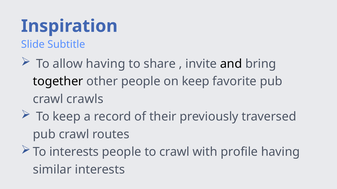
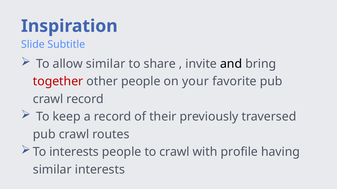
allow having: having -> similar
together colour: black -> red
on keep: keep -> your
crawl crawls: crawls -> record
